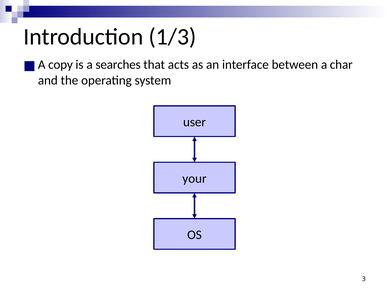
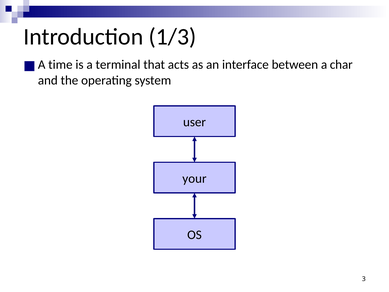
copy: copy -> time
searches: searches -> terminal
